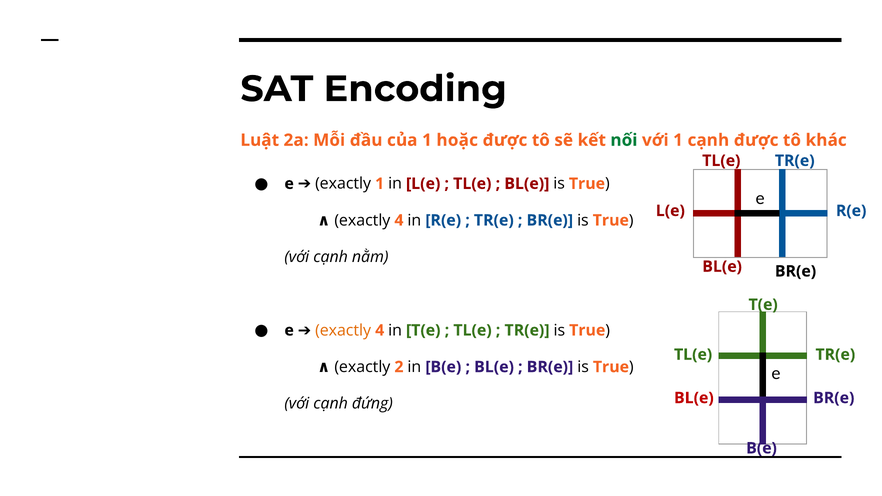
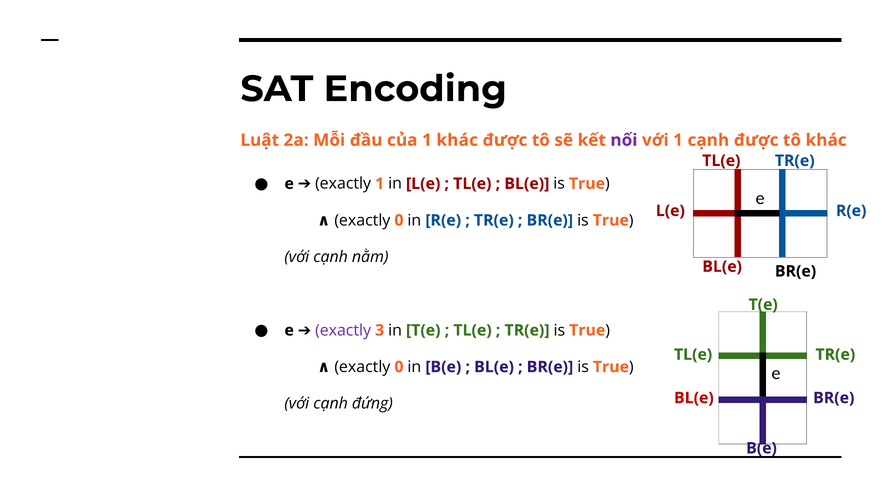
1 hoặc: hoặc -> khác
nối colour: green -> purple
4 at (399, 220): 4 -> 0
exactly at (343, 330) colour: orange -> purple
4 at (380, 330): 4 -> 3
2 at (399, 367): 2 -> 0
